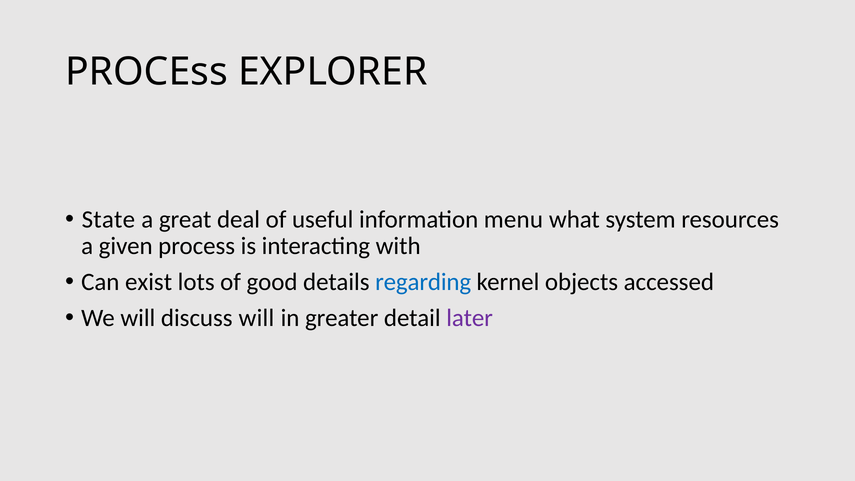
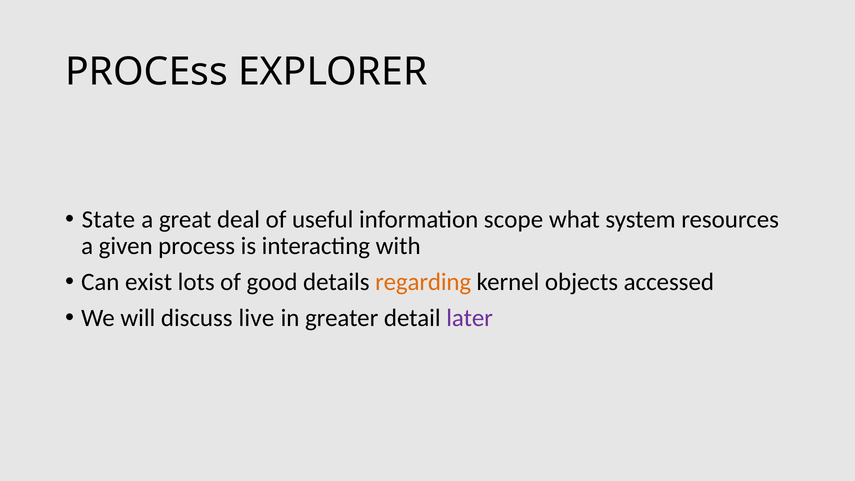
menu: menu -> scope
regarding colour: blue -> orange
discuss will: will -> live
